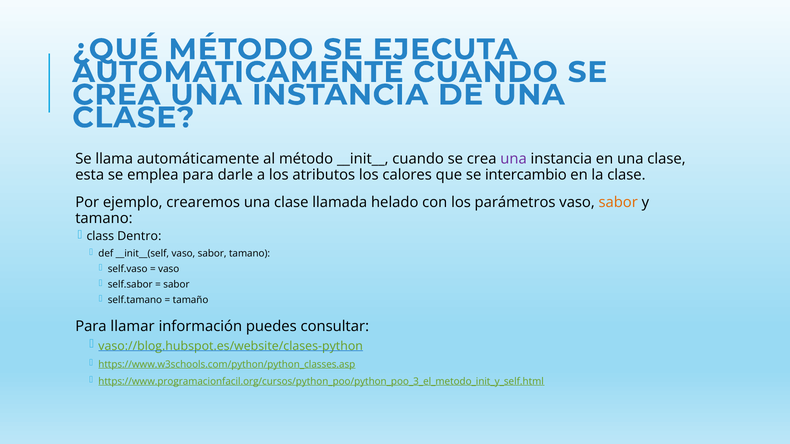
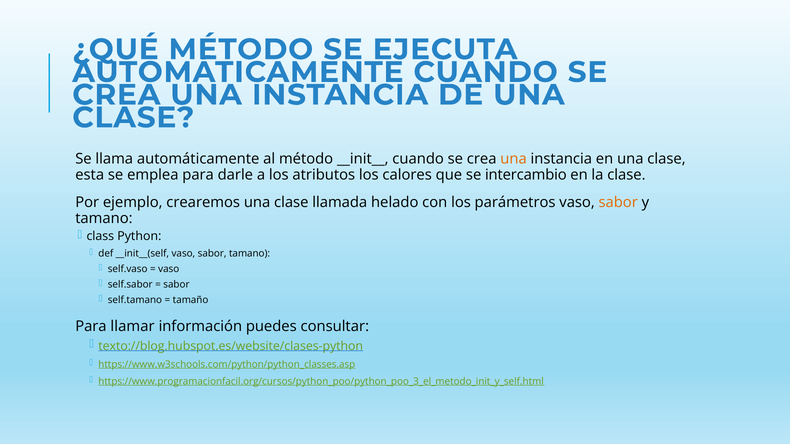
una at (514, 159) colour: purple -> orange
Dentro: Dentro -> Python
vaso://blog.hubspot.es/website/clases-python: vaso://blog.hubspot.es/website/clases-python -> texto://blog.hubspot.es/website/clases-python
